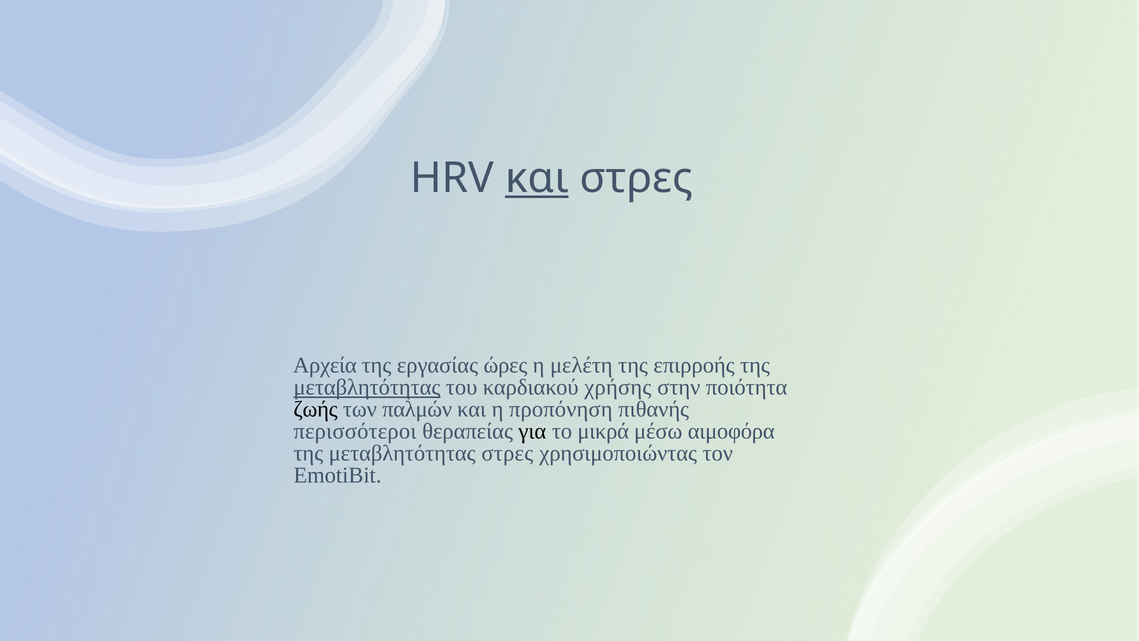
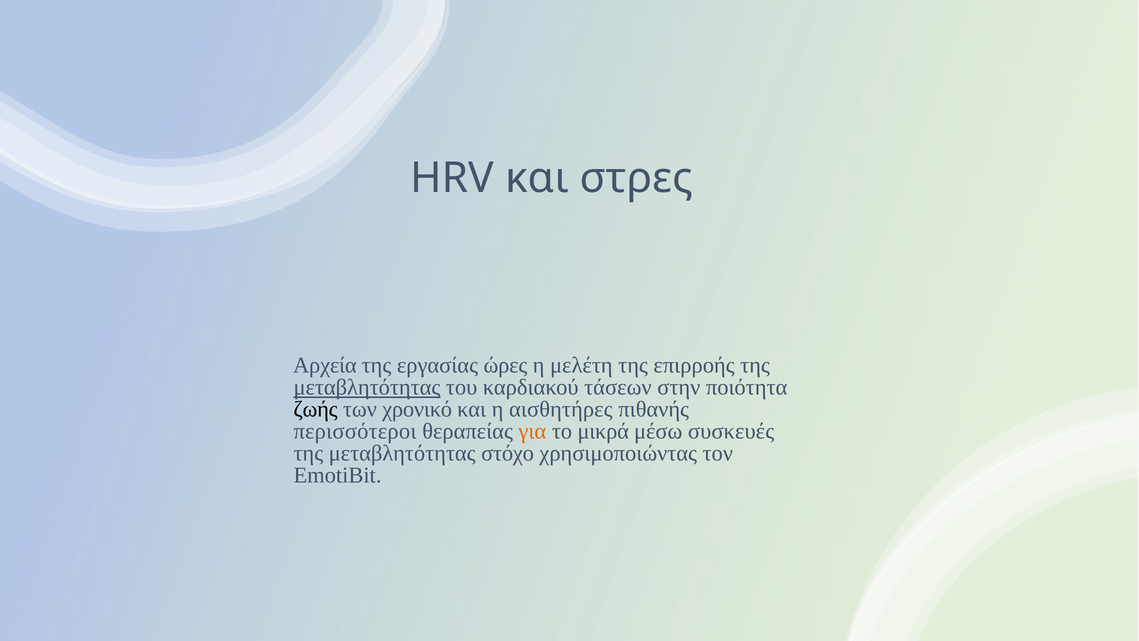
και at (537, 178) underline: present -> none
χρήσης: χρήσης -> τάσεων
παλμών: παλμών -> χρονικό
προπόνηση: προπόνηση -> αισθητήρες
για colour: black -> orange
αιμοφόρα: αιμοφόρα -> συσκευές
μεταβλητότητας στρες: στρες -> στόχο
